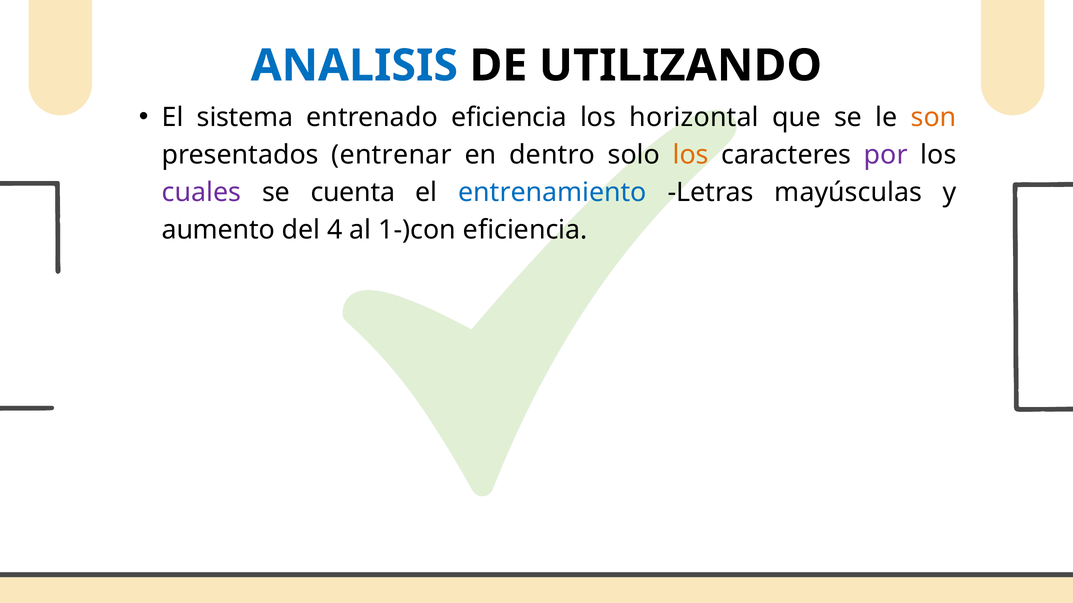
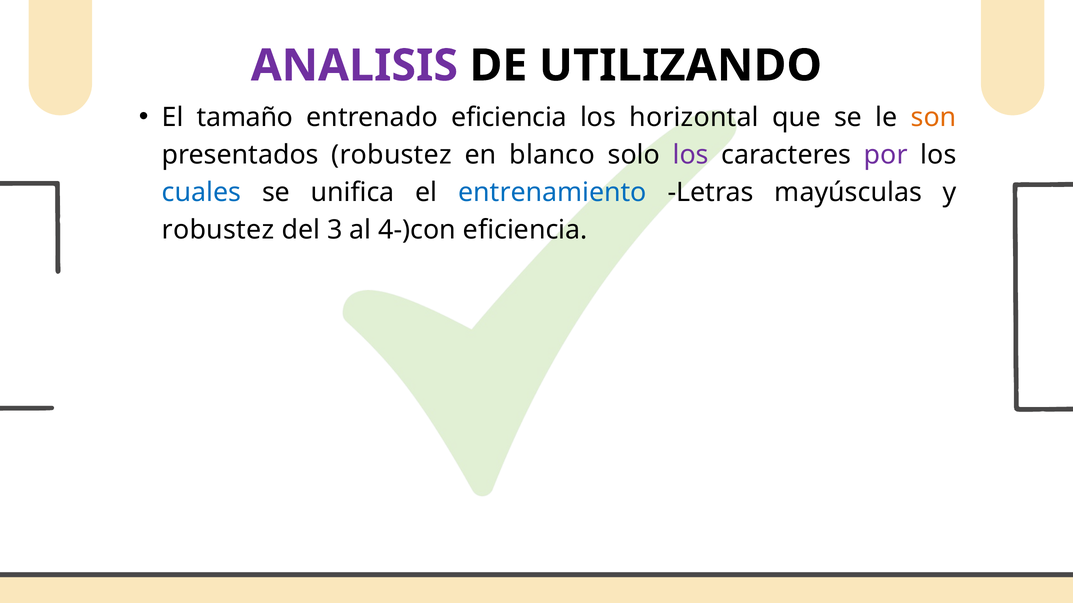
ANALISIS colour: blue -> purple
sistema: sistema -> tamaño
presentados entrenar: entrenar -> robustez
dentro: dentro -> blanco
los at (691, 155) colour: orange -> purple
cuales colour: purple -> blue
cuenta: cuenta -> unifica
aumento at (218, 230): aumento -> robustez
4: 4 -> 3
1-)con: 1-)con -> 4-)con
